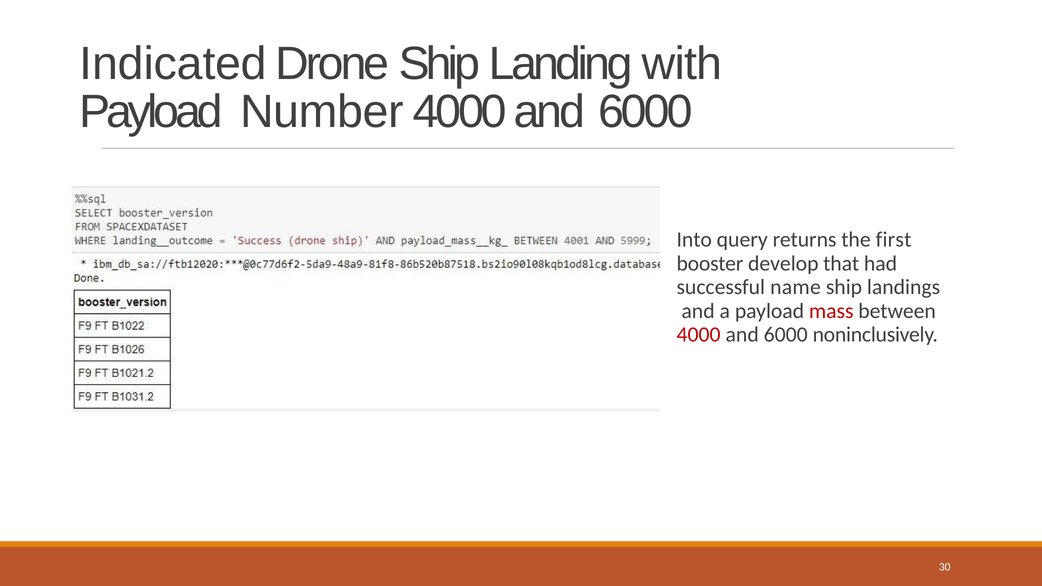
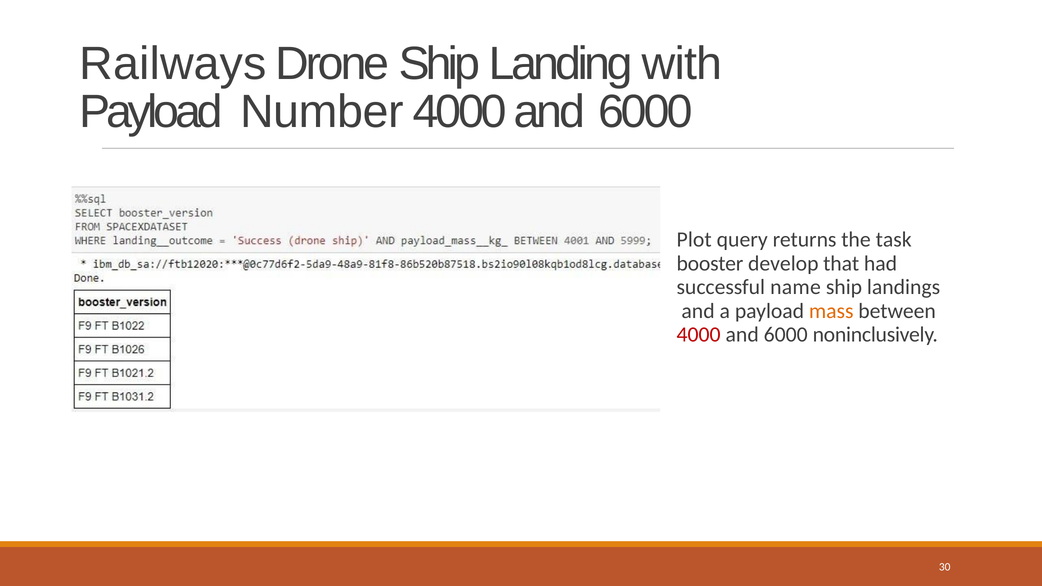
Indicated: Indicated -> Railways
Into: Into -> Plot
first: first -> task
mass colour: red -> orange
